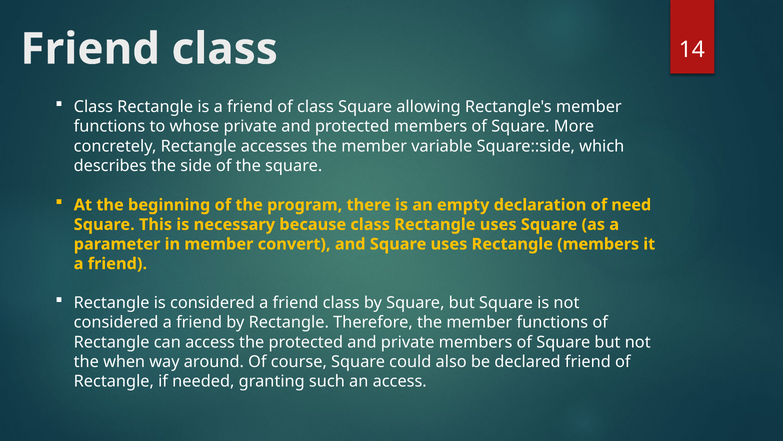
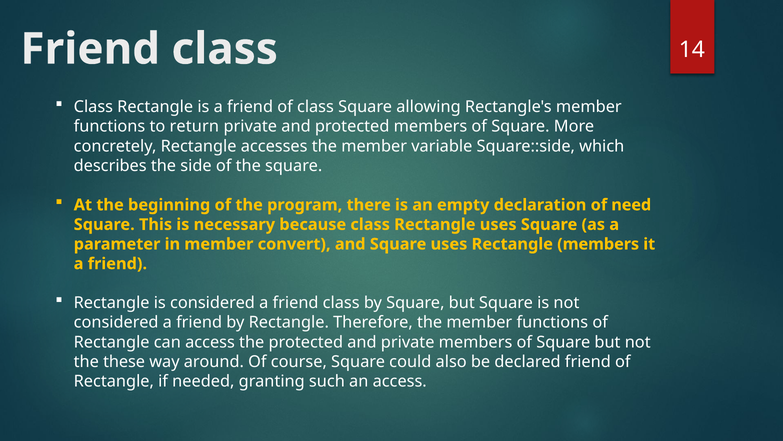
whose: whose -> return
when: when -> these
